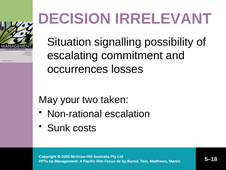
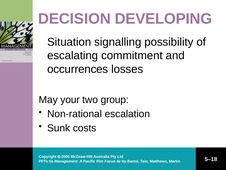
IRRELEVANT: IRRELEVANT -> DEVELOPING
taken: taken -> group
